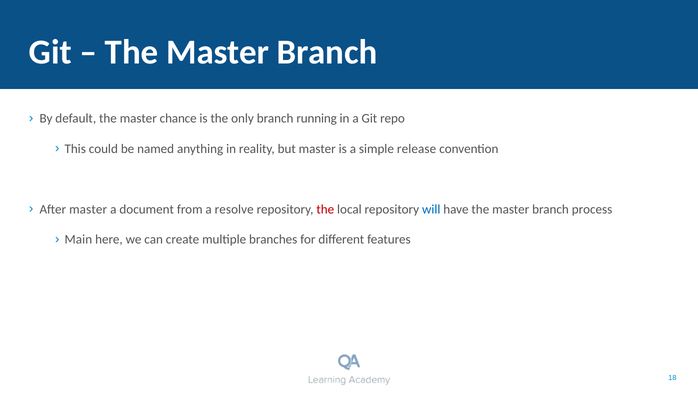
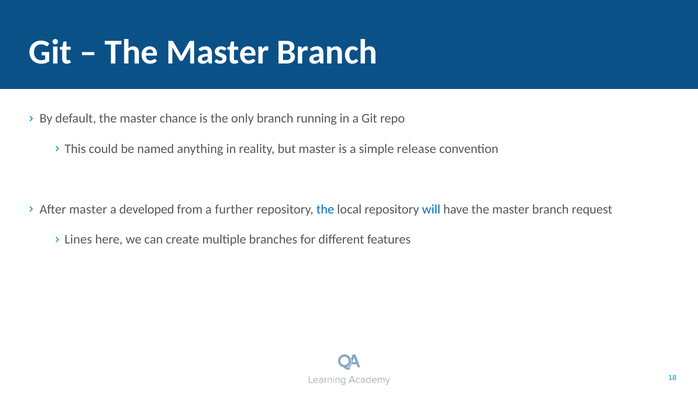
document: document -> developed
resolve: resolve -> further
the at (325, 209) colour: red -> blue
process: process -> request
Main: Main -> Lines
